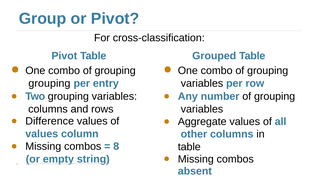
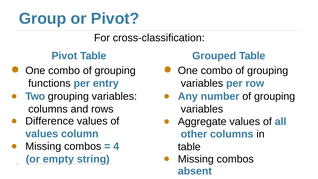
grouping at (49, 83): grouping -> functions
8: 8 -> 4
